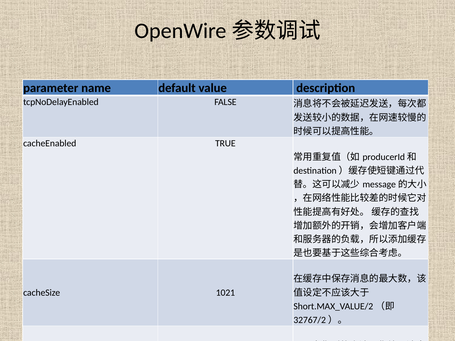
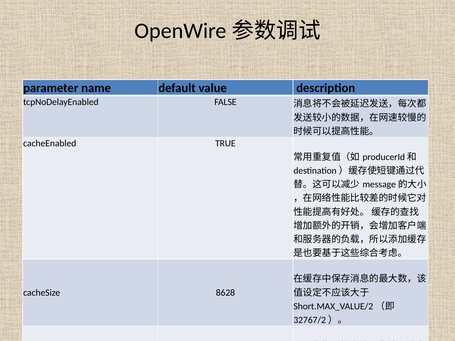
1021: 1021 -> 8628
